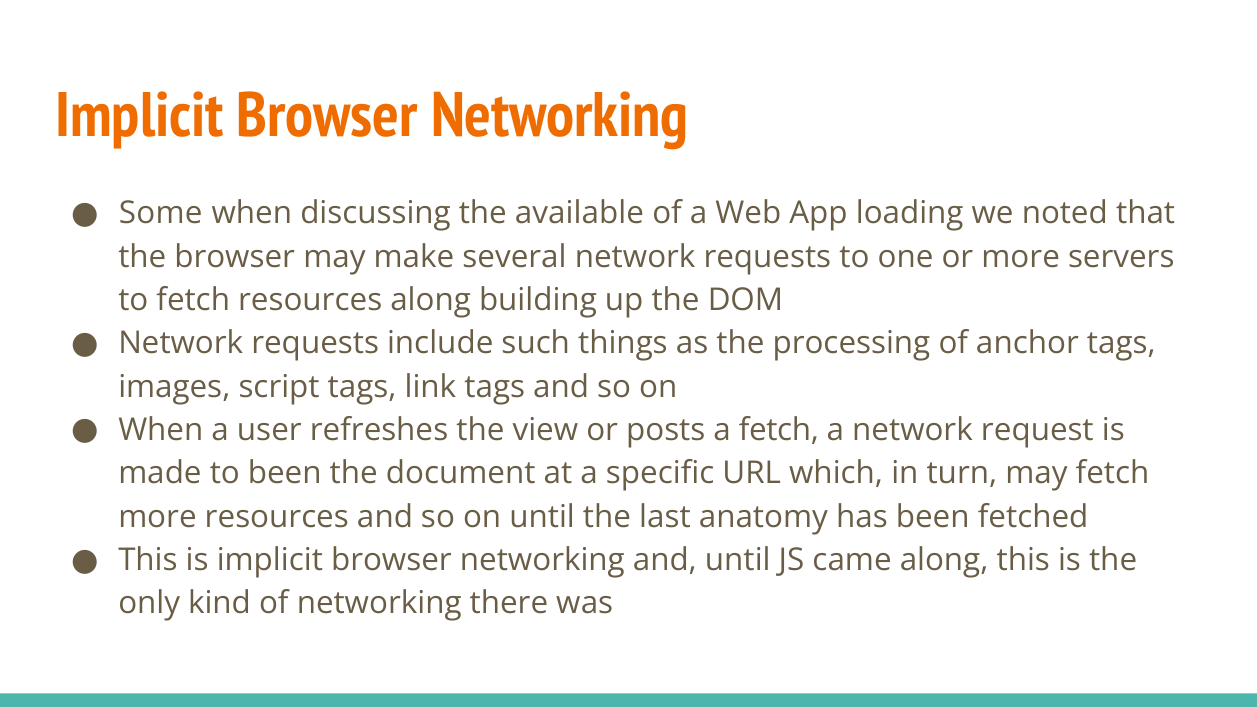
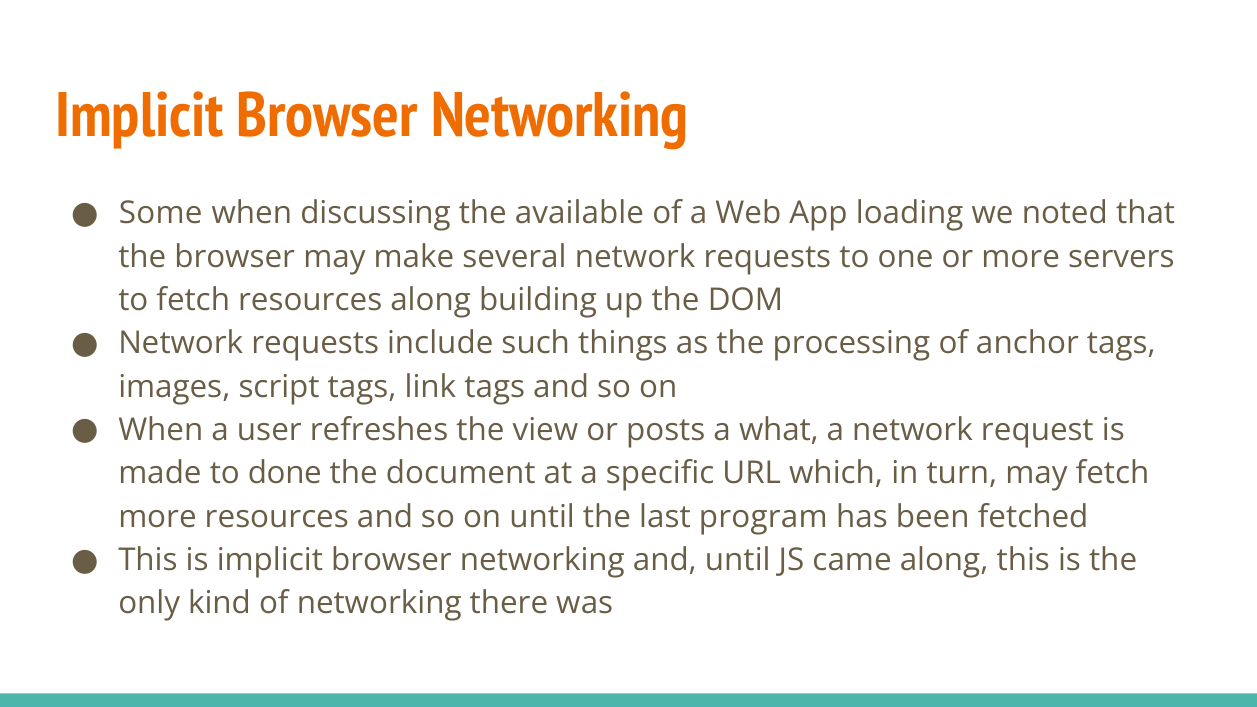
a fetch: fetch -> what
to been: been -> done
anatomy: anatomy -> program
